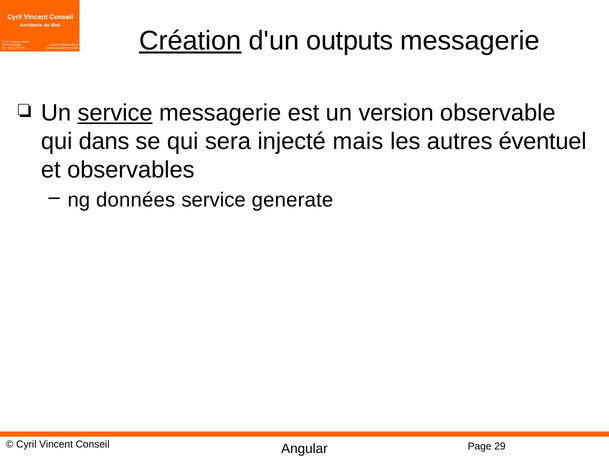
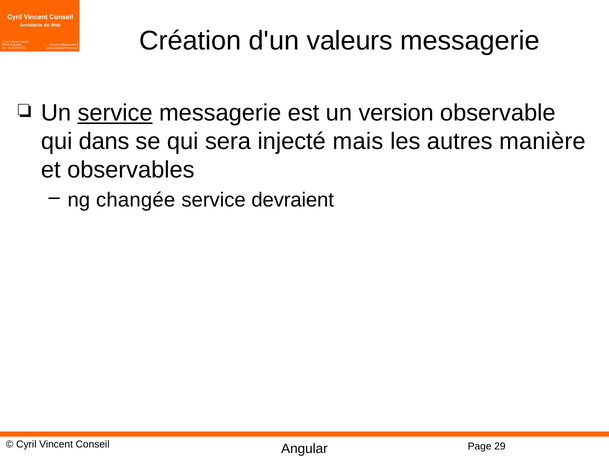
Création underline: present -> none
outputs: outputs -> valeurs
éventuel: éventuel -> manière
données: données -> changée
generate: generate -> devraient
